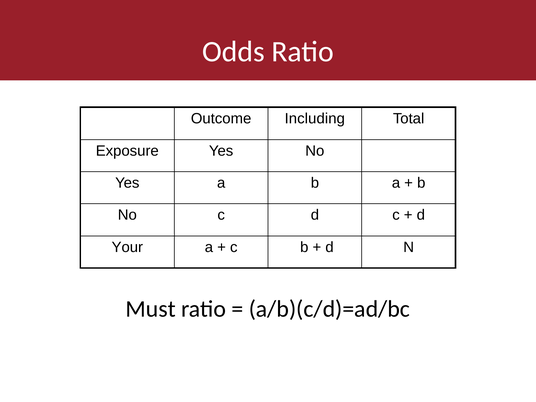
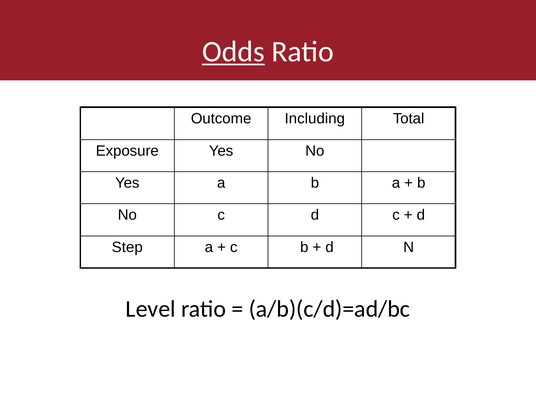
Odds underline: none -> present
Your: Your -> Step
Must: Must -> Level
